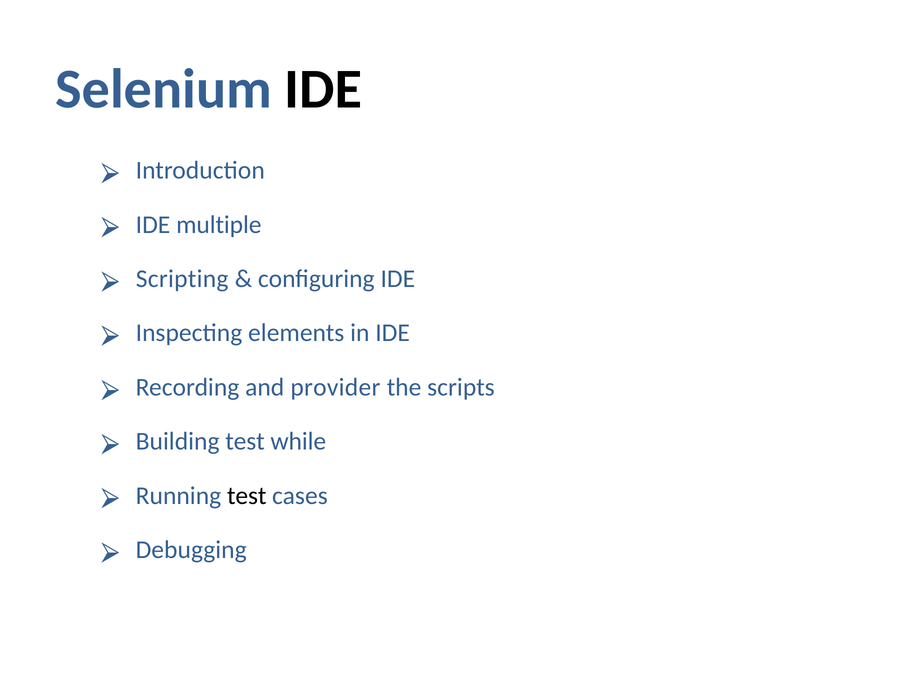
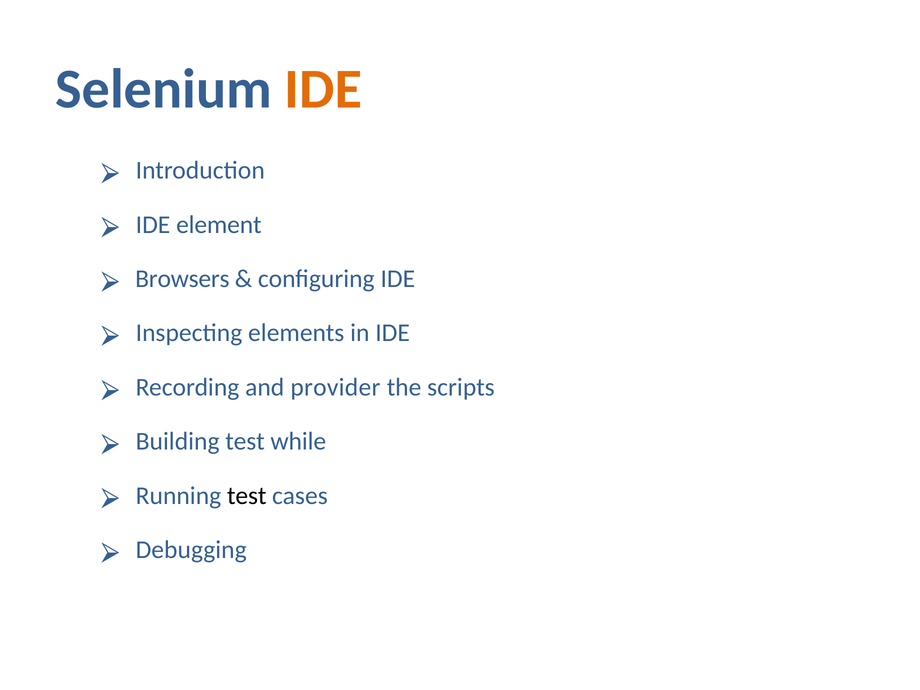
IDE at (323, 89) colour: black -> orange
multiple: multiple -> element
Scripting: Scripting -> Browsers
